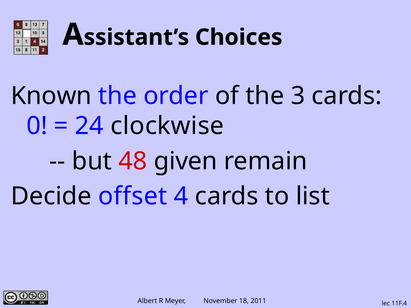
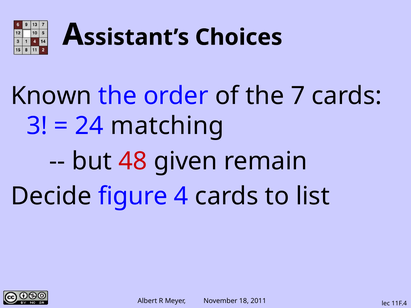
3: 3 -> 7
0: 0 -> 3
clockwise: clockwise -> matching
offset: offset -> figure
